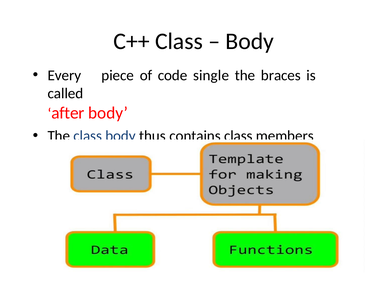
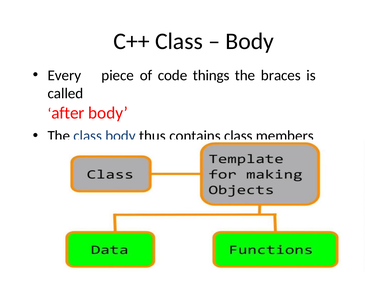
single: single -> things
